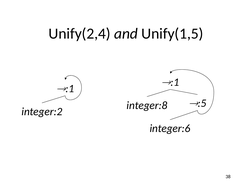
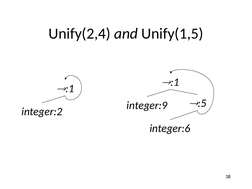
integer:8: integer:8 -> integer:9
